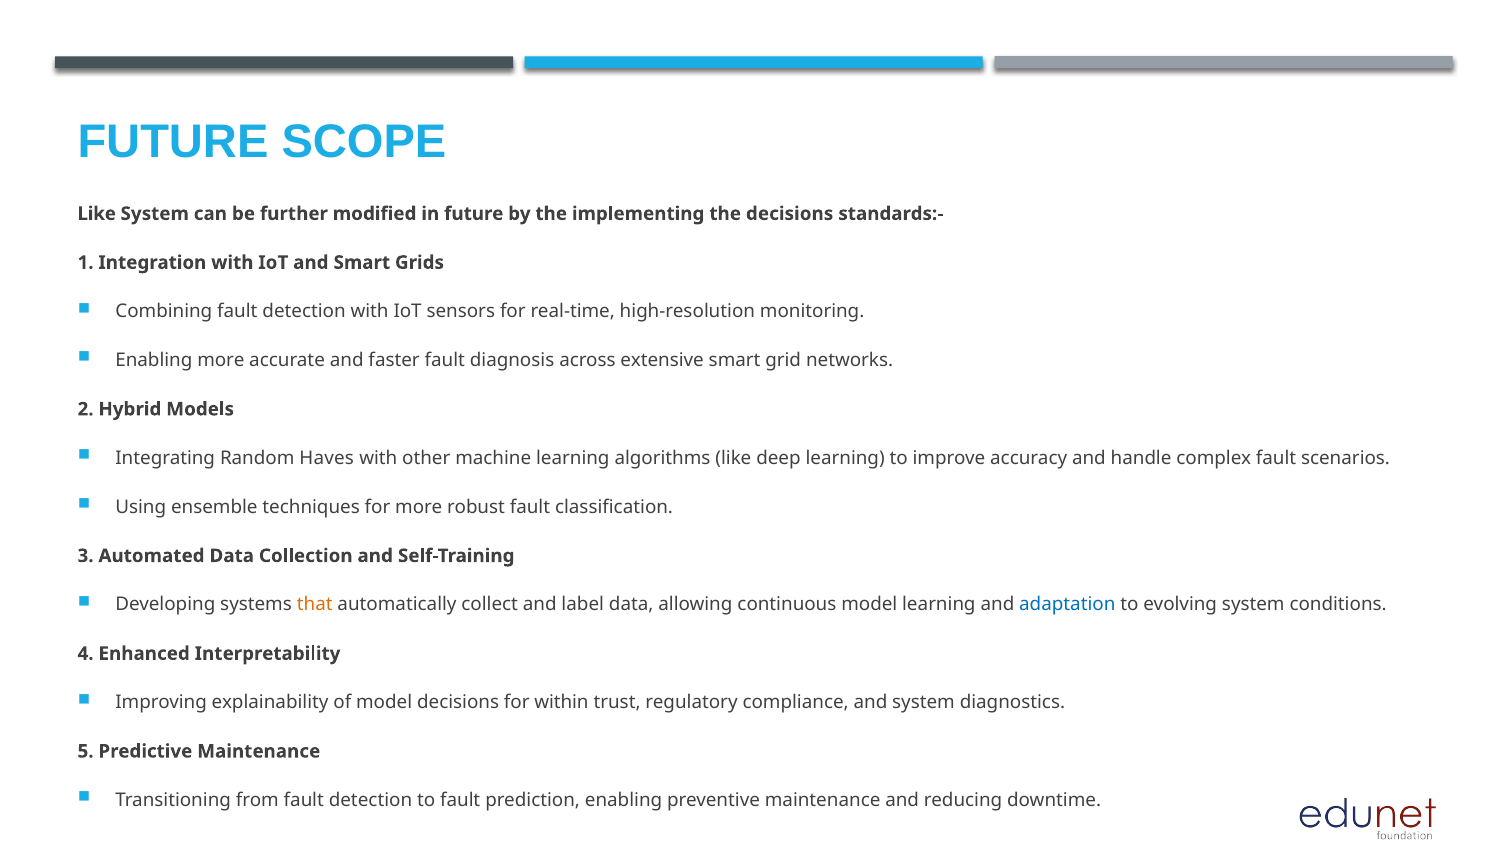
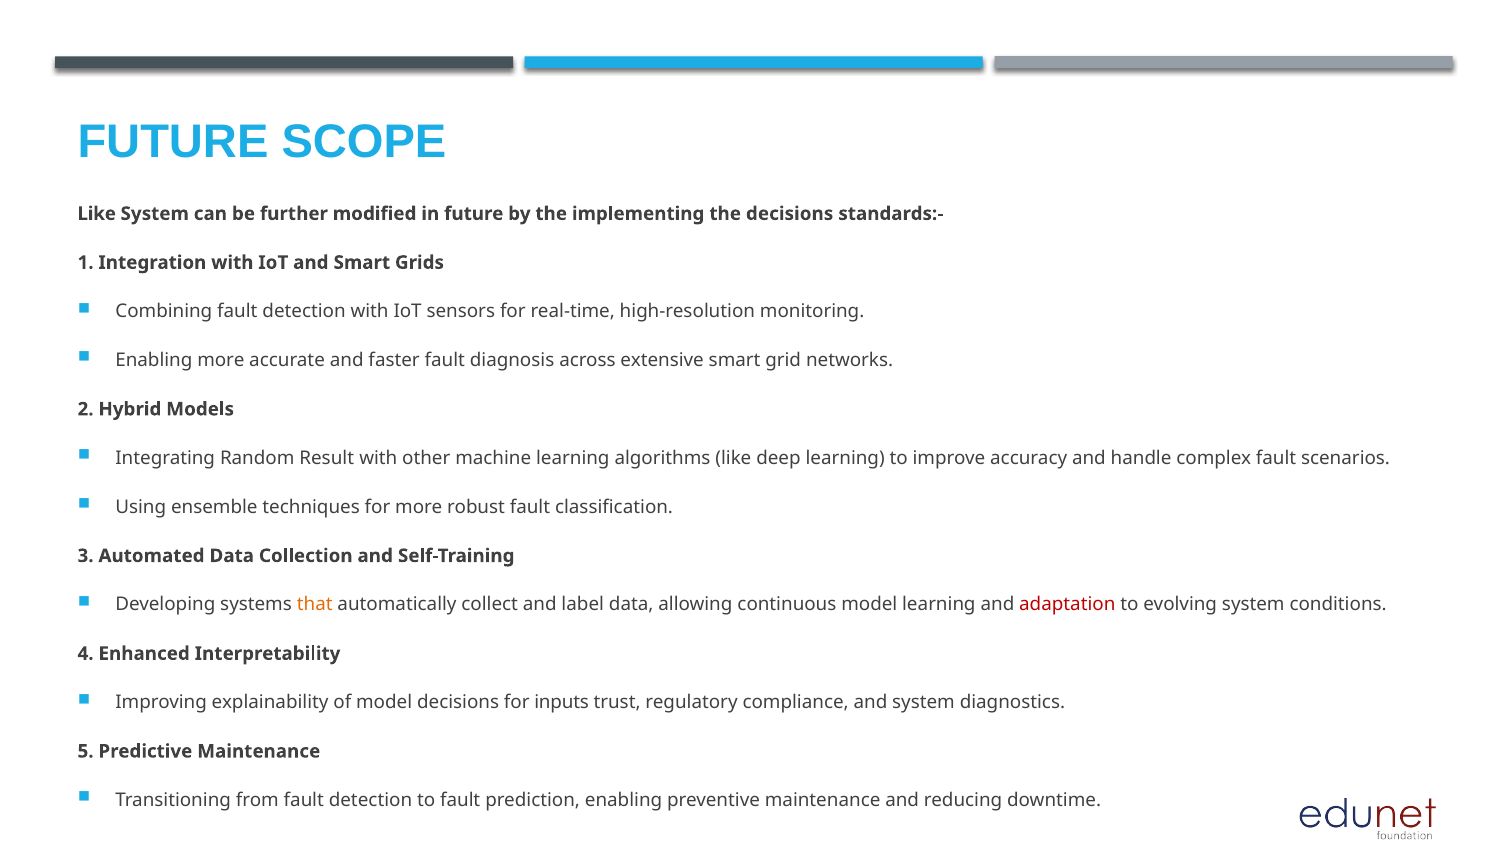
Haves: Haves -> Result
adaptation colour: blue -> red
within: within -> inputs
